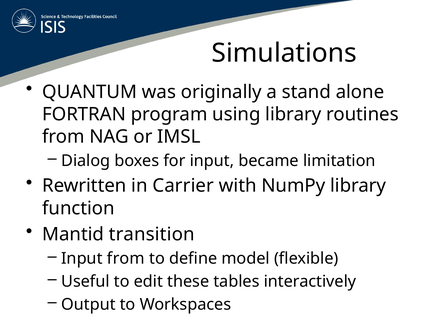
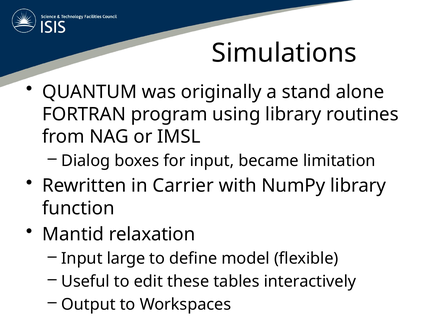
transition: transition -> relaxation
Input from: from -> large
